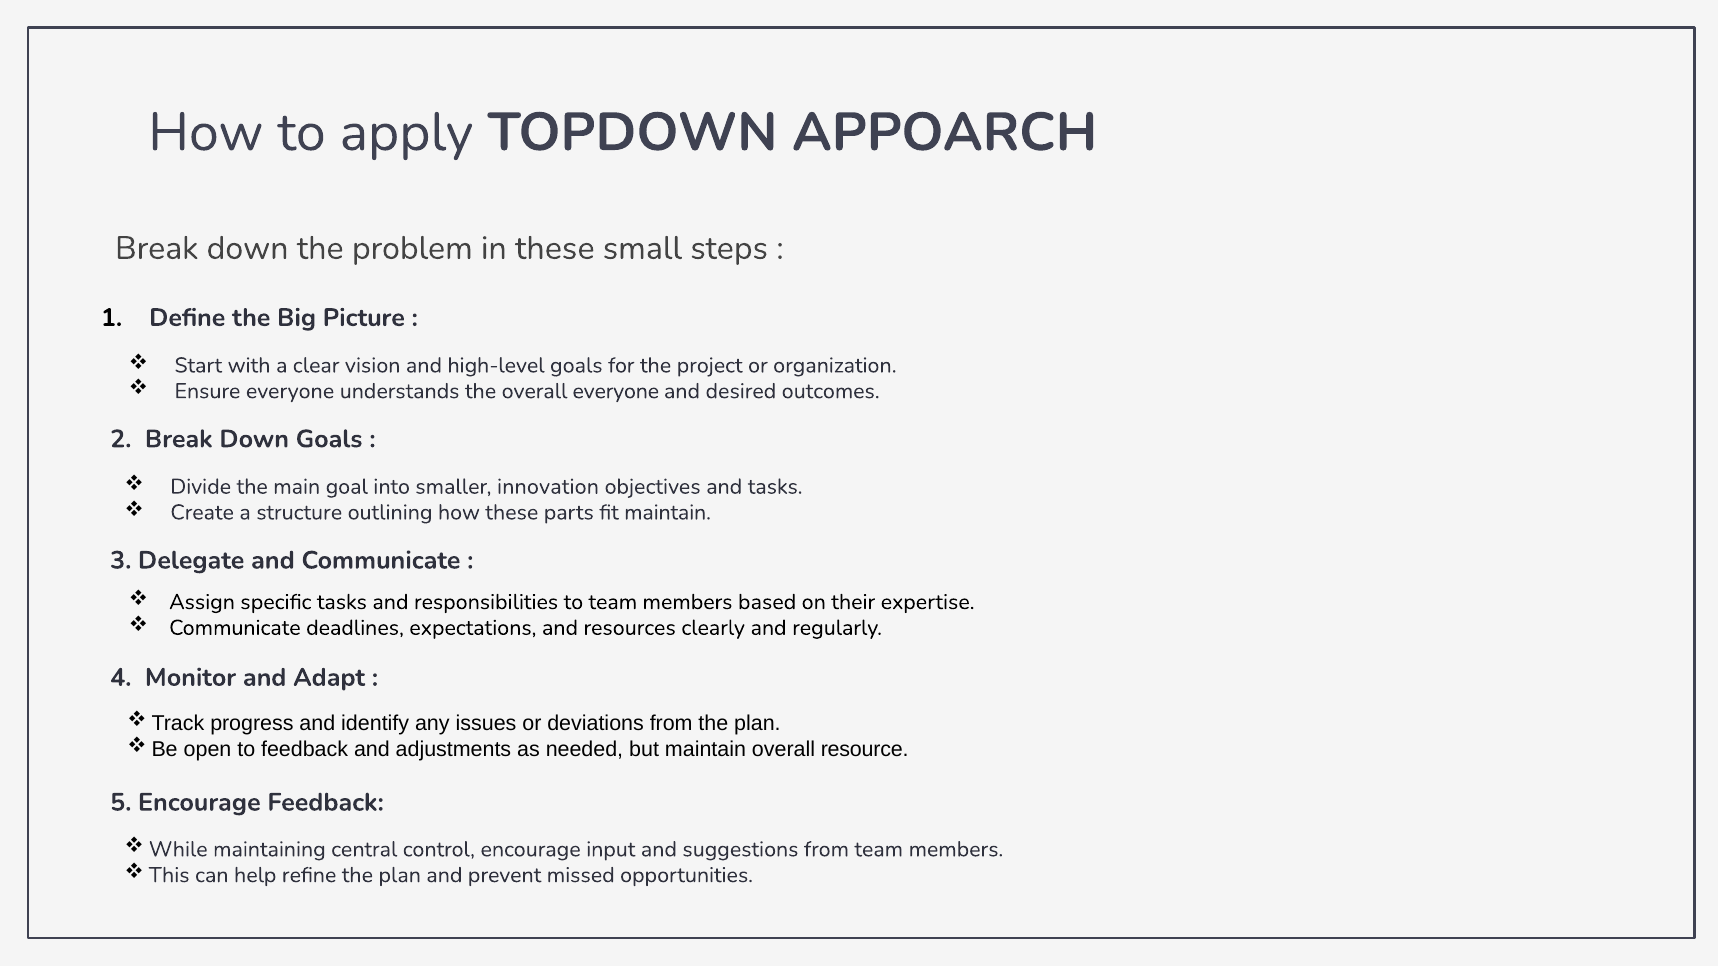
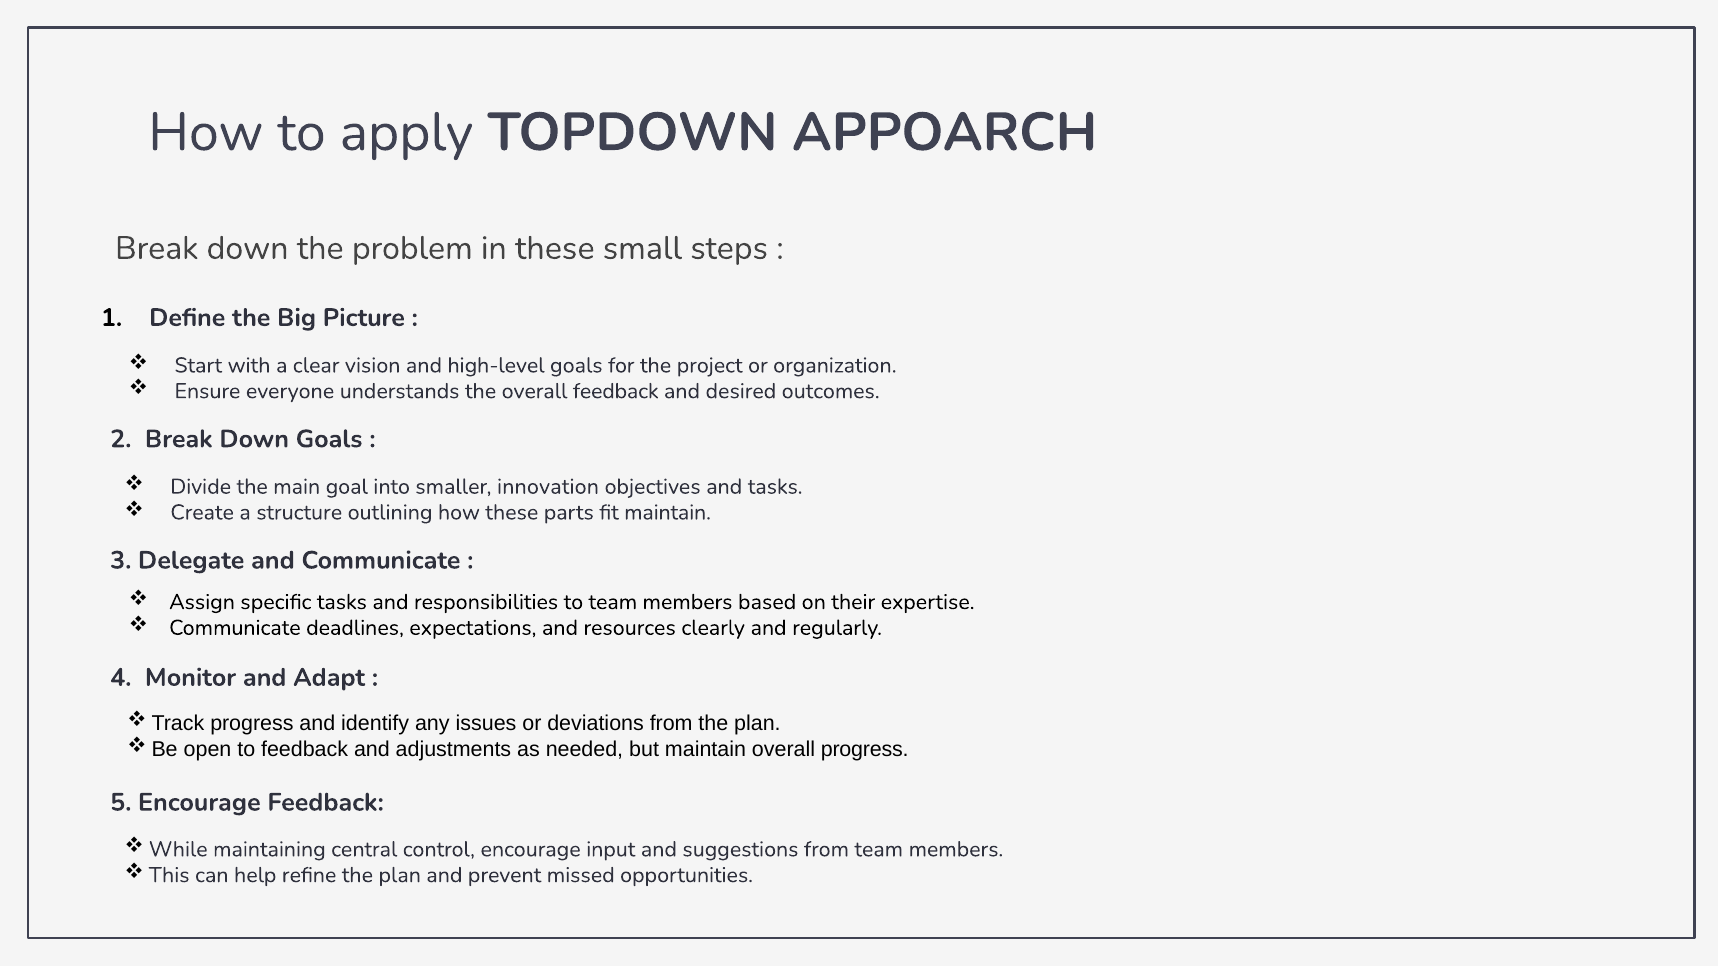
overall everyone: everyone -> feedback
overall resource: resource -> progress
